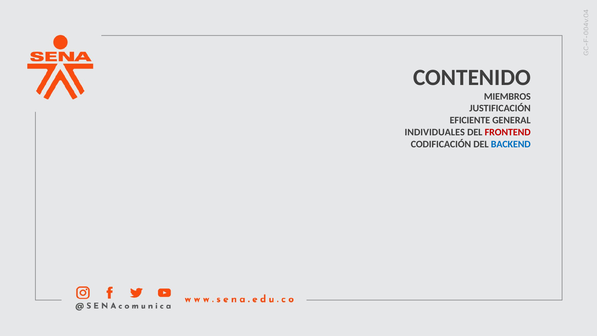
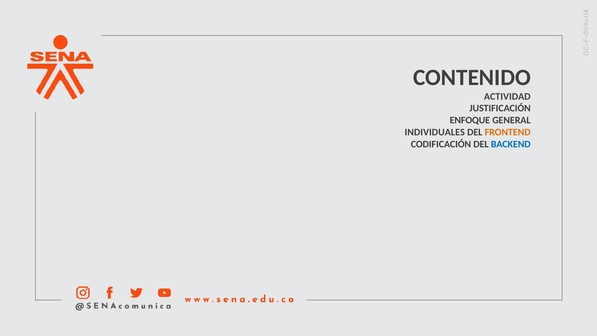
MIEMBROS: MIEMBROS -> ACTIVIDAD
EFICIENTE: EFICIENTE -> ENFOQUE
FRONTEND colour: red -> orange
